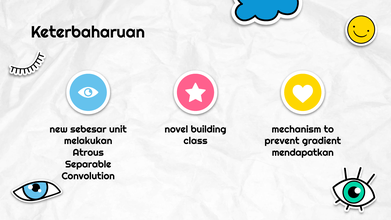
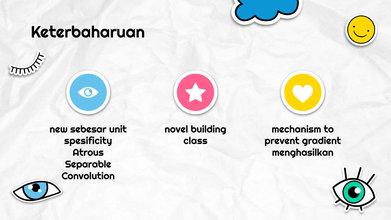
melakukan: melakukan -> spesificity
mendapatkan: mendapatkan -> menghasilkan
